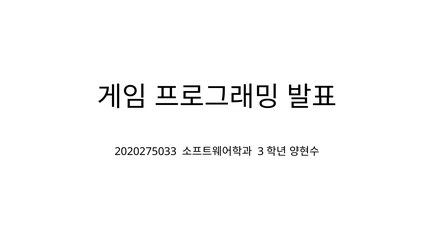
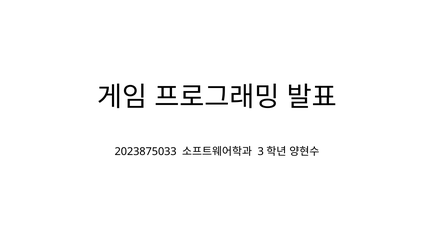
2020275033: 2020275033 -> 2023875033
